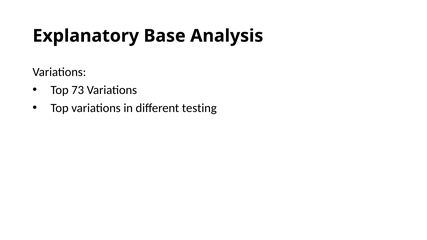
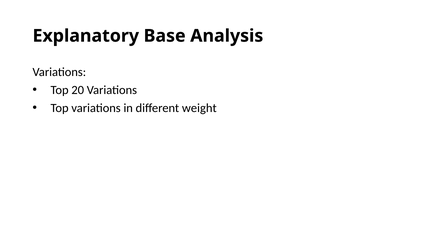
73: 73 -> 20
testing: testing -> weight
